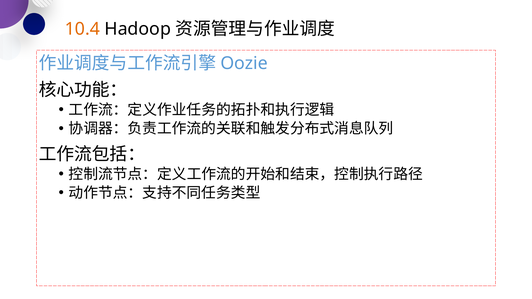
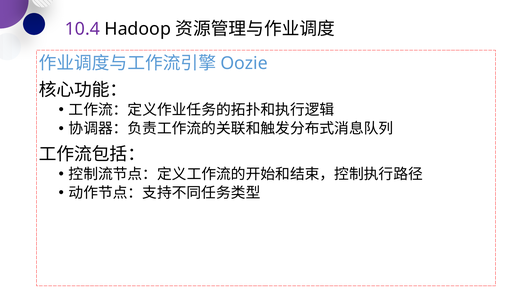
10.4 colour: orange -> purple
